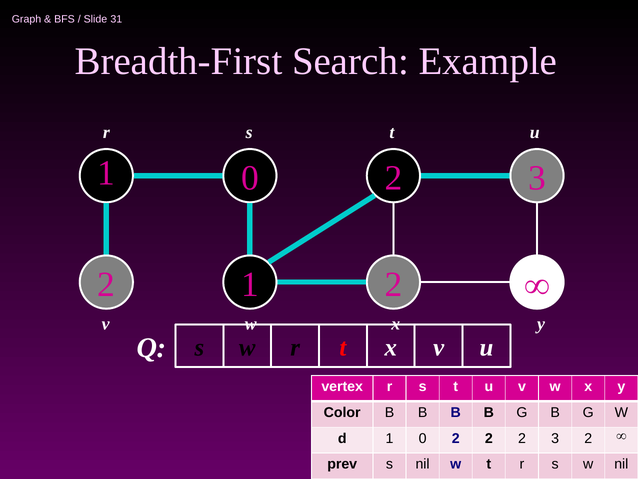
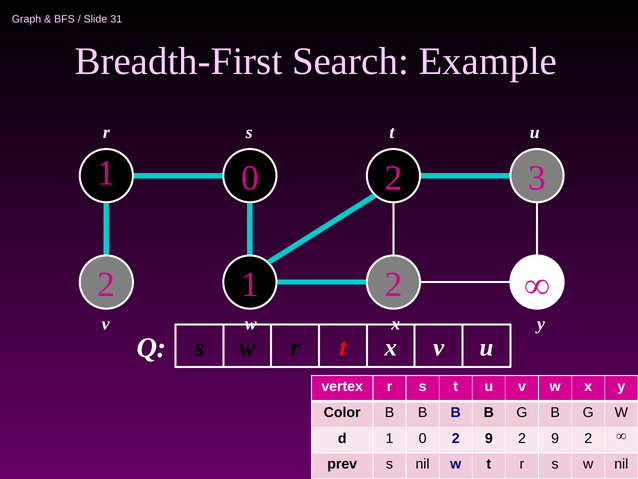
0 2 2: 2 -> 9
3 at (555, 438): 3 -> 9
